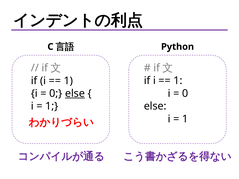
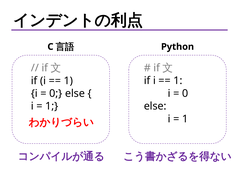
else at (75, 94) underline: present -> none
